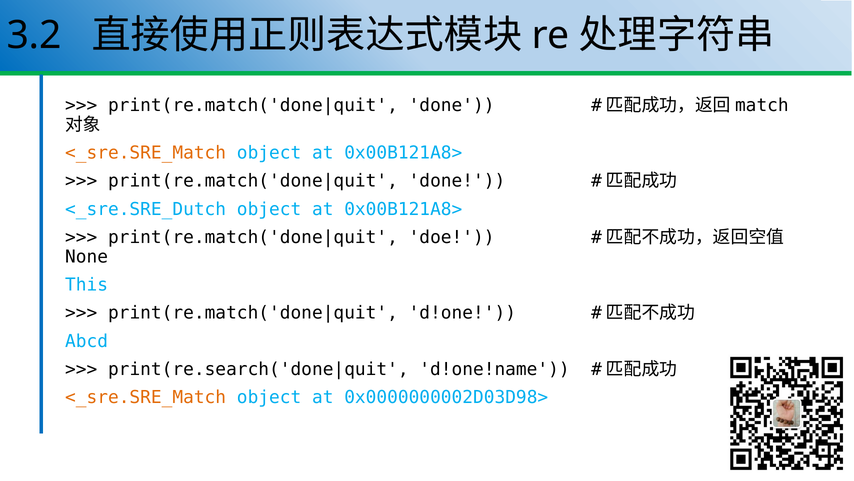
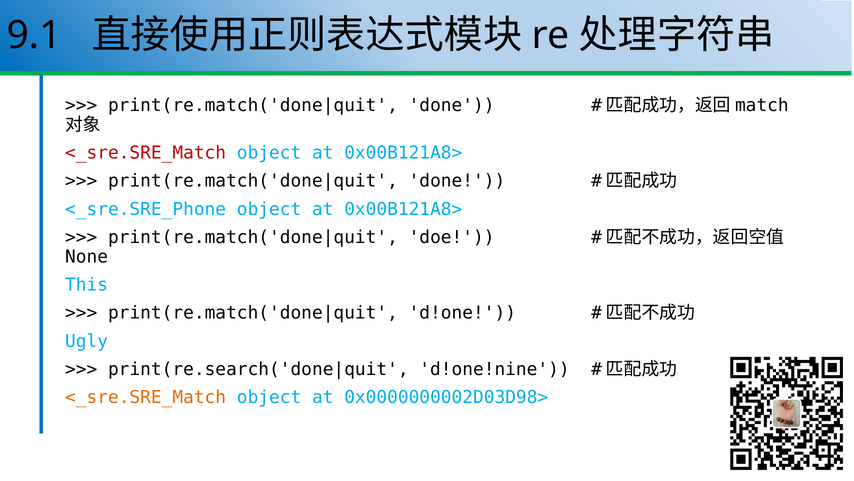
3.2: 3.2 -> 9.1
<_sre.SRE_Match at (146, 153) colour: orange -> red
<_sre.SRE_Dutch: <_sre.SRE_Dutch -> <_sre.SRE_Phone
Abcd: Abcd -> Ugly
d!one!name: d!one!name -> d!one!nine
